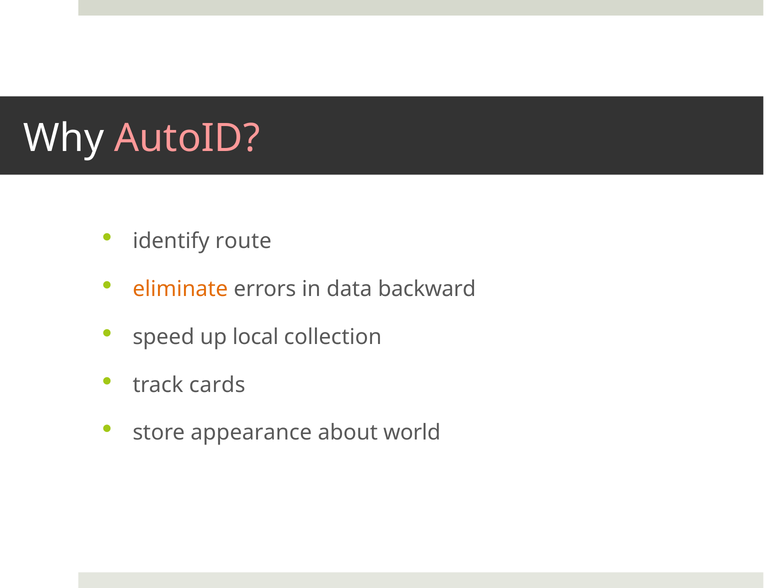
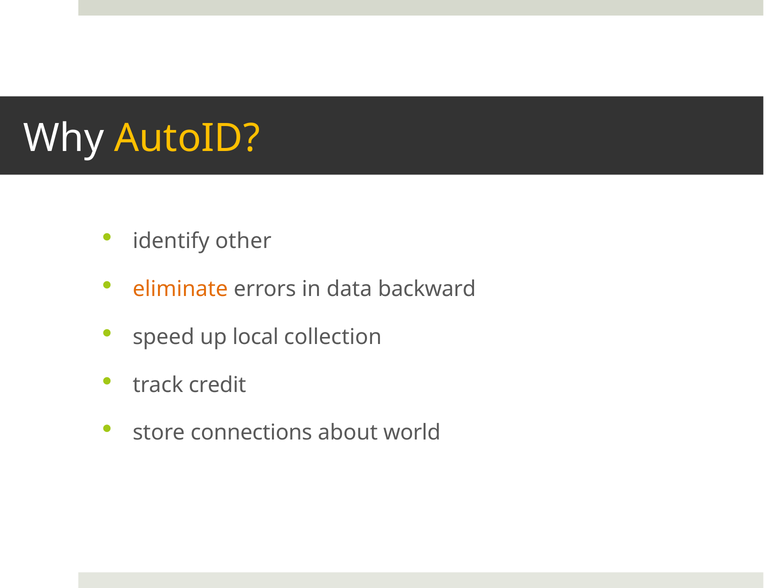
AutoID colour: pink -> yellow
route: route -> other
cards: cards -> credit
appearance: appearance -> connections
